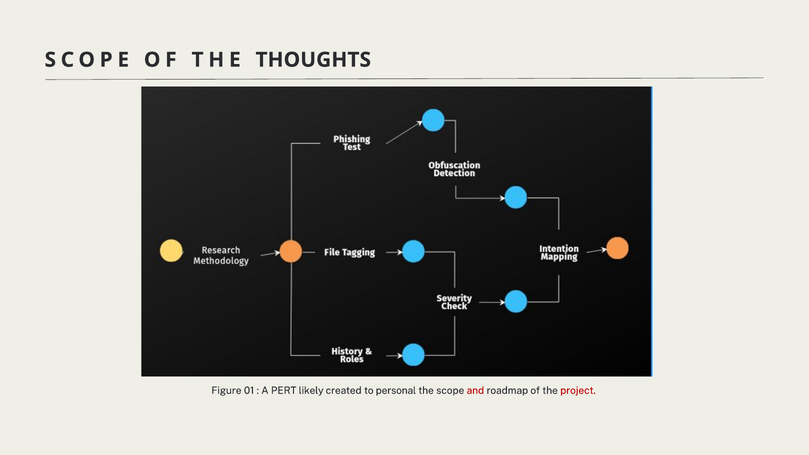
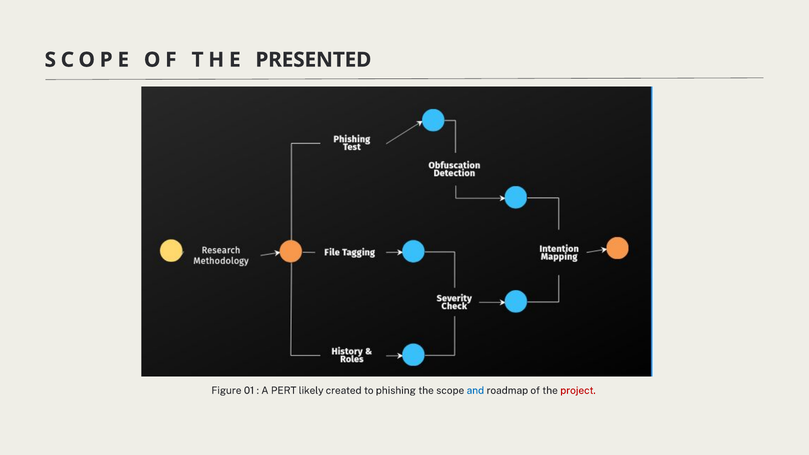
THOUGHTS: THOUGHTS -> PRESENTED
personal: personal -> phishing
and colour: red -> blue
